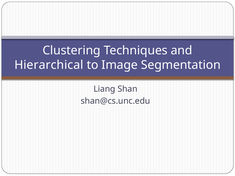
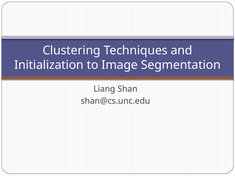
Hierarchical: Hierarchical -> Initialization
